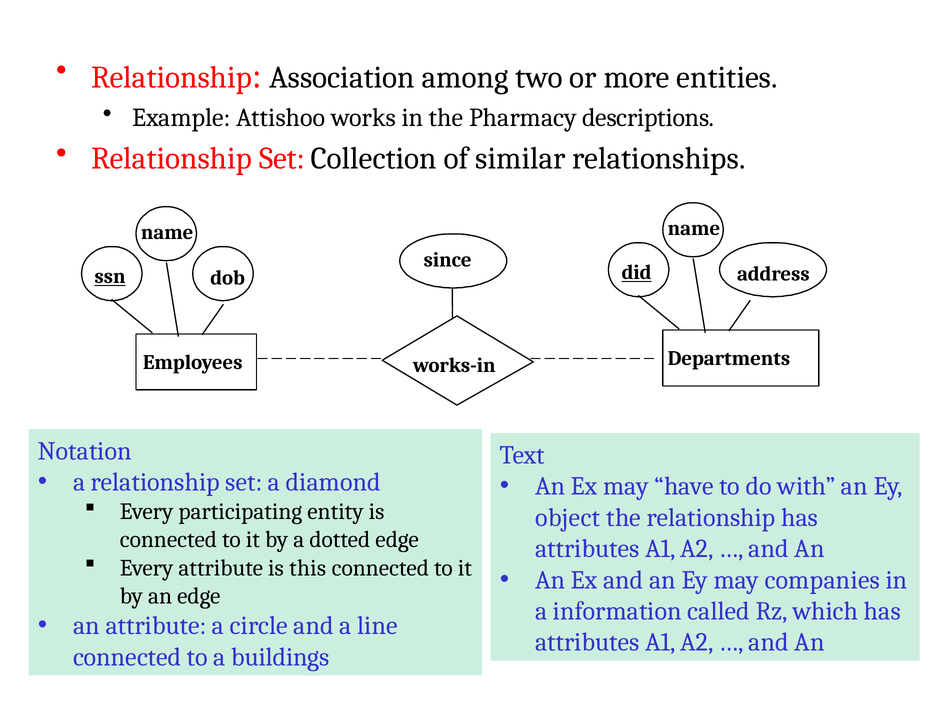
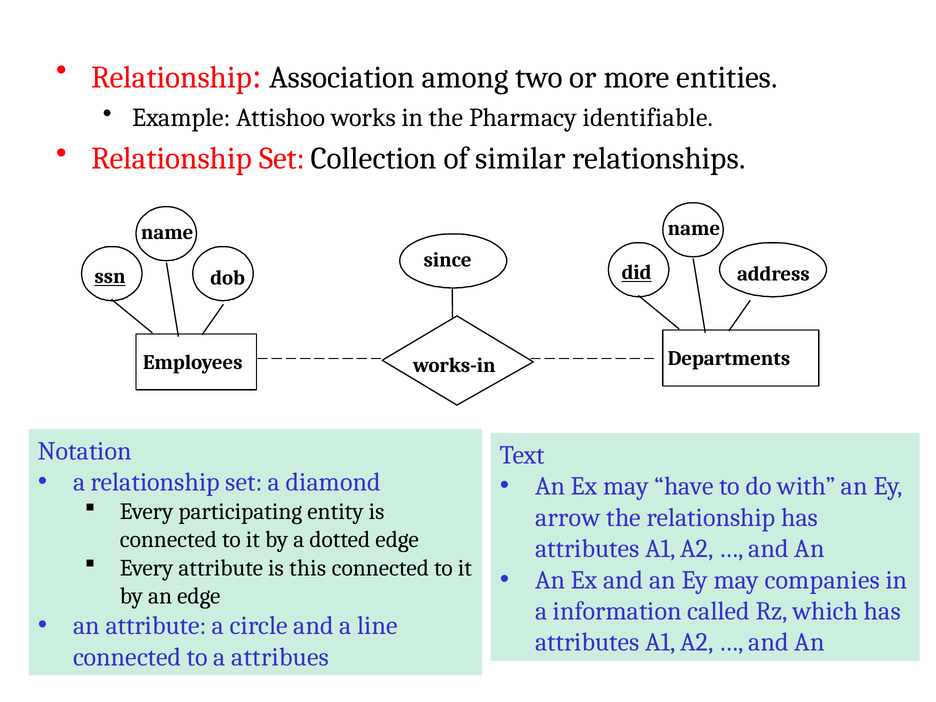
descriptions: descriptions -> identifiable
object: object -> arrow
buildings: buildings -> attribues
